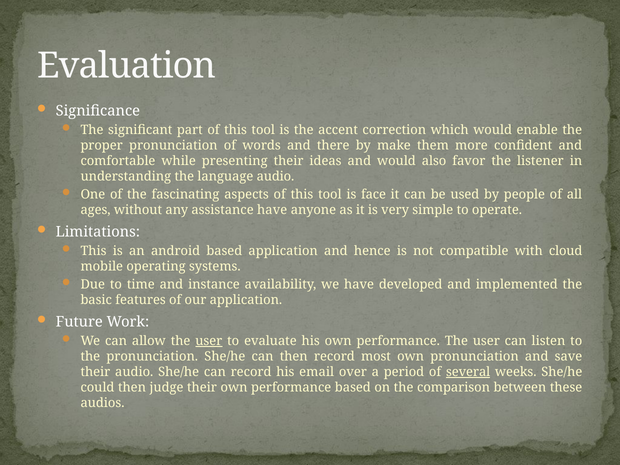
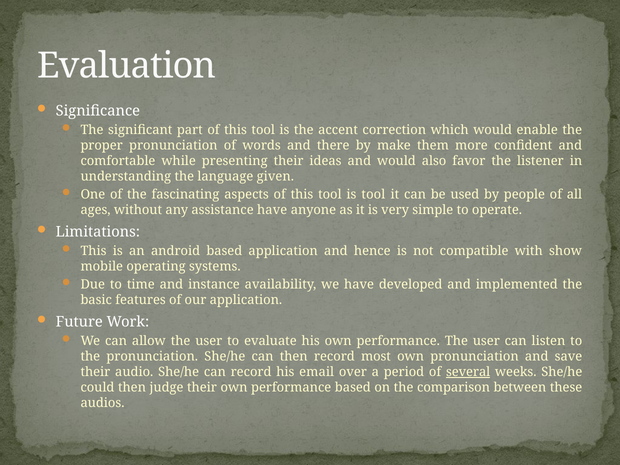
language audio: audio -> given
is face: face -> tool
cloud: cloud -> show
user at (209, 341) underline: present -> none
